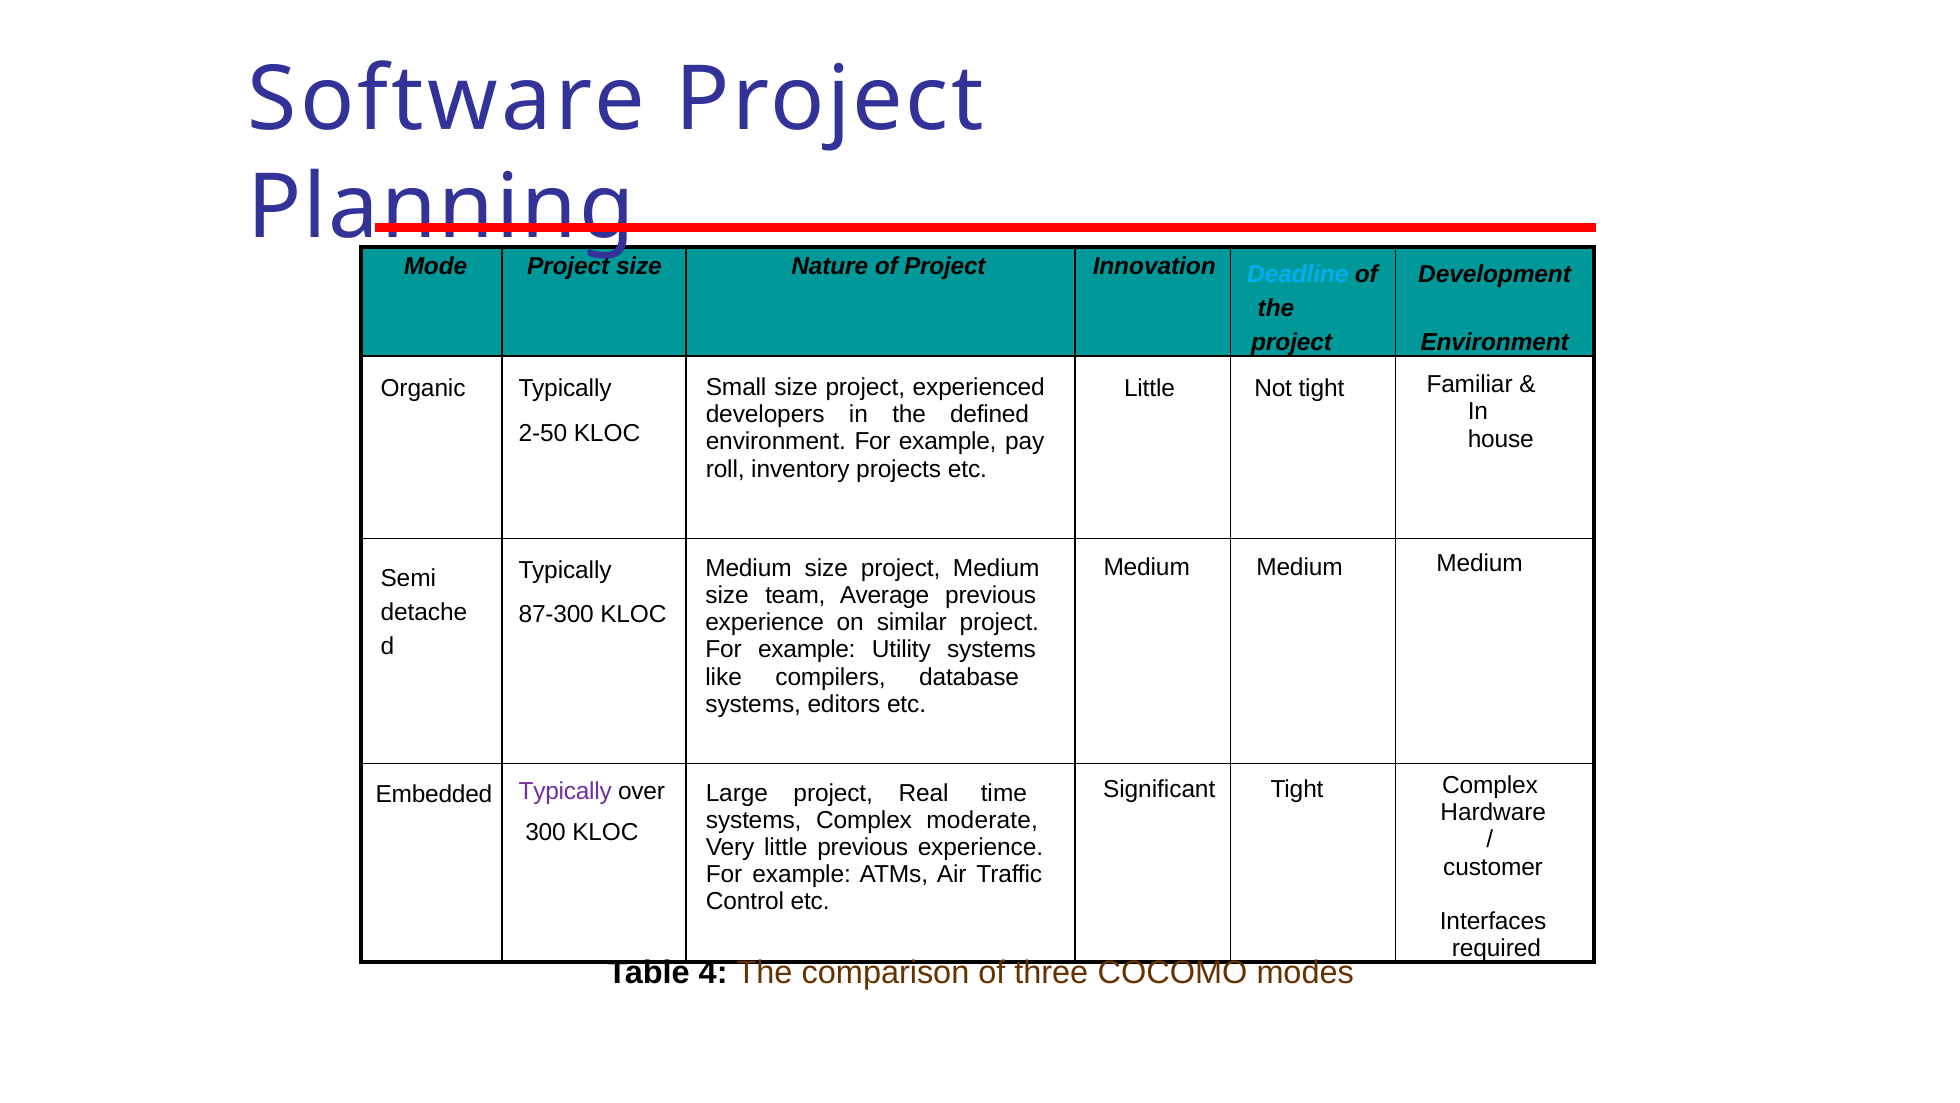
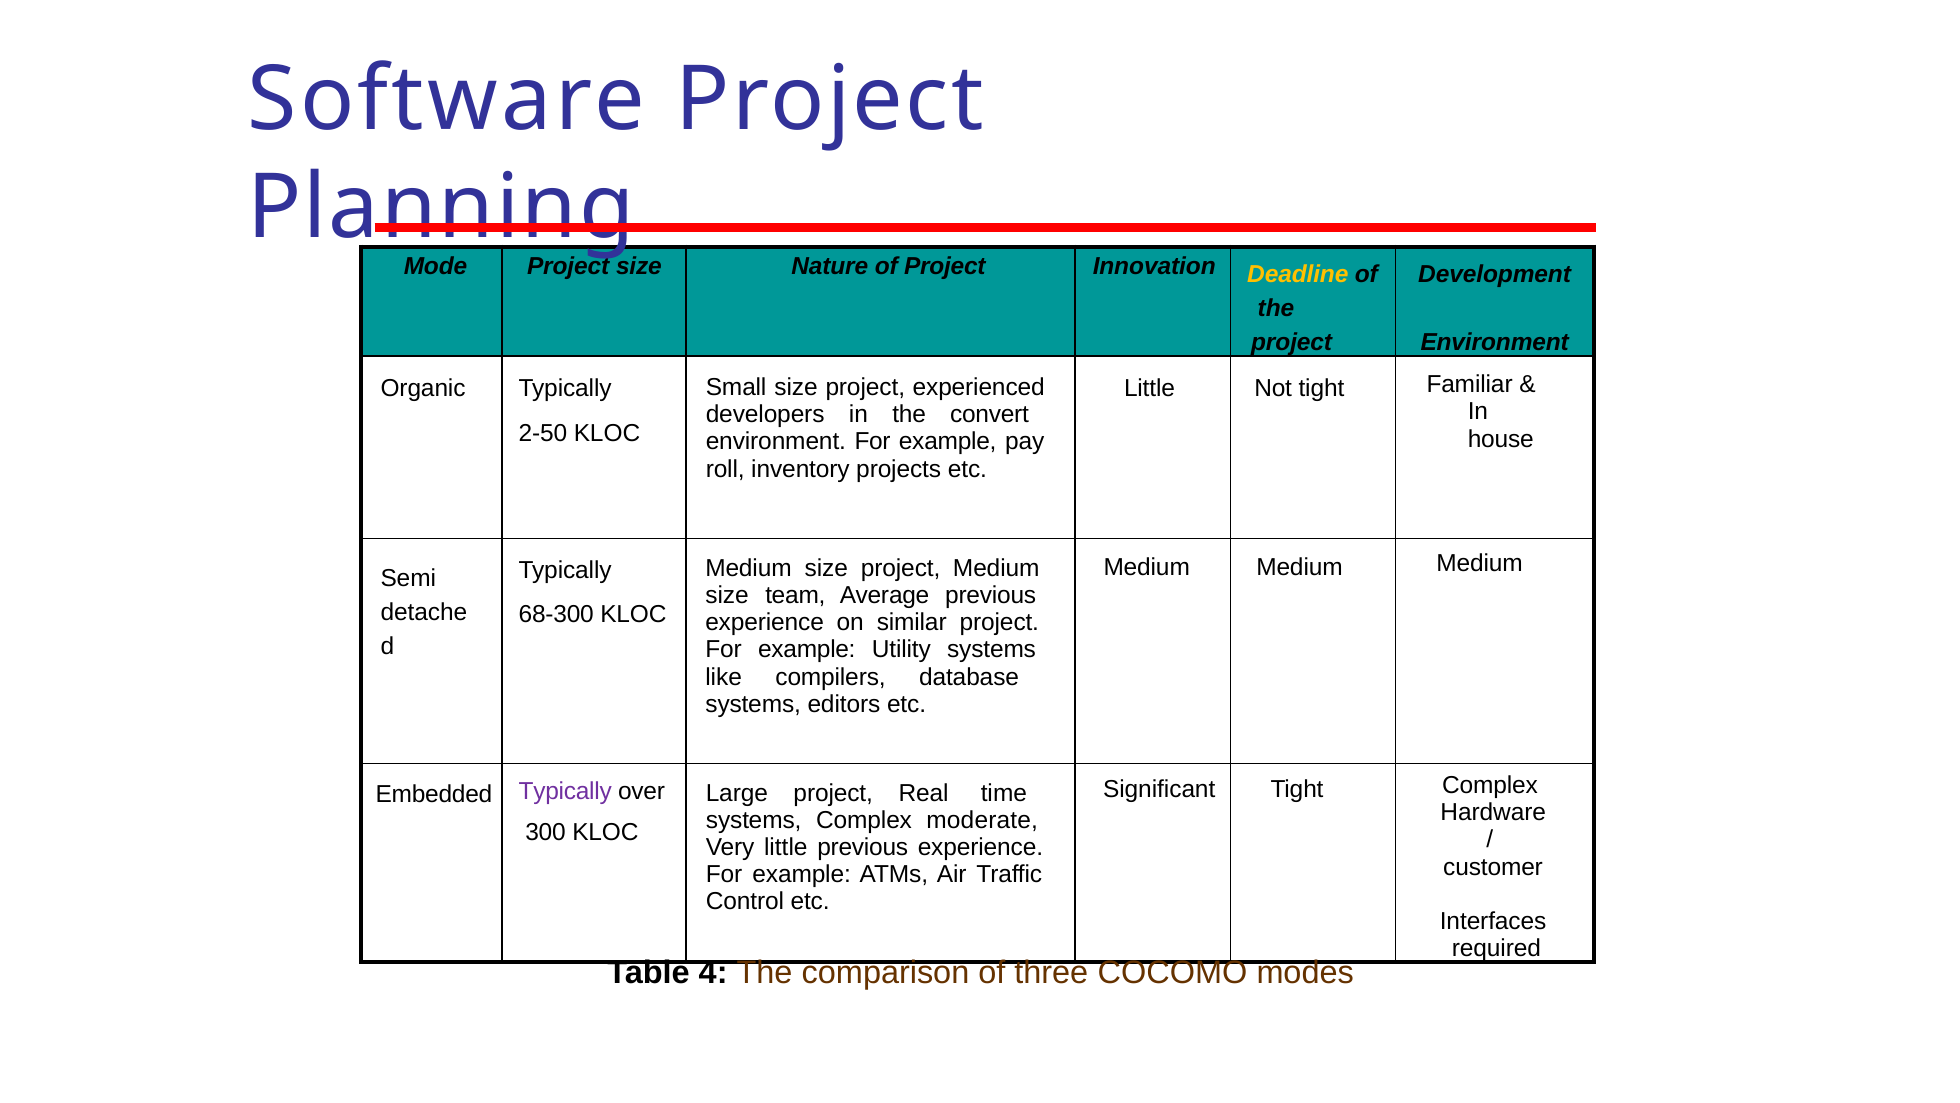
Deadline colour: light blue -> yellow
defined: defined -> convert
87-300: 87-300 -> 68-300
